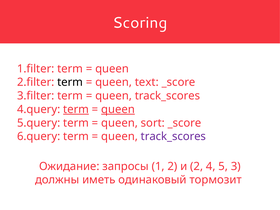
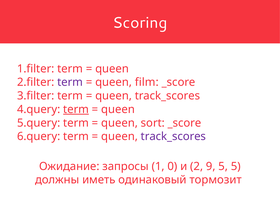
term at (70, 82) colour: black -> purple
text: text -> film
queen at (118, 109) underline: present -> none
1 2: 2 -> 0
4: 4 -> 9
5 3: 3 -> 5
